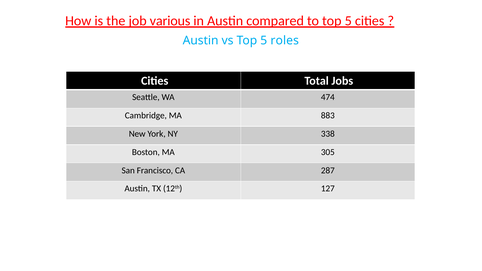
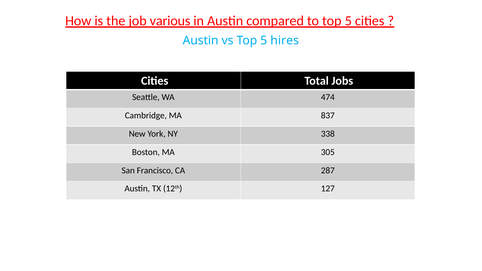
roles: roles -> hires
883: 883 -> 837
